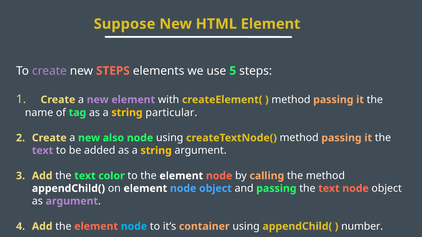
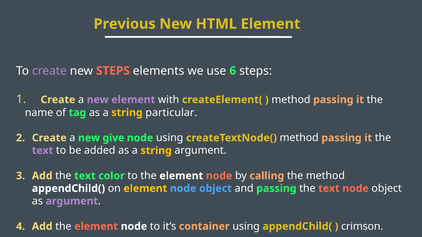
Suppose: Suppose -> Previous
5: 5 -> 6
also: also -> give
element at (145, 189) colour: white -> yellow
node at (134, 227) colour: light blue -> white
number: number -> crimson
